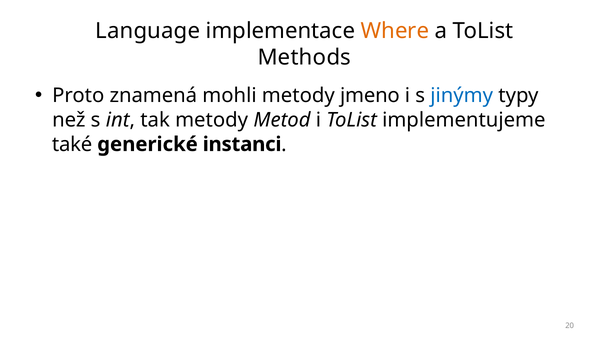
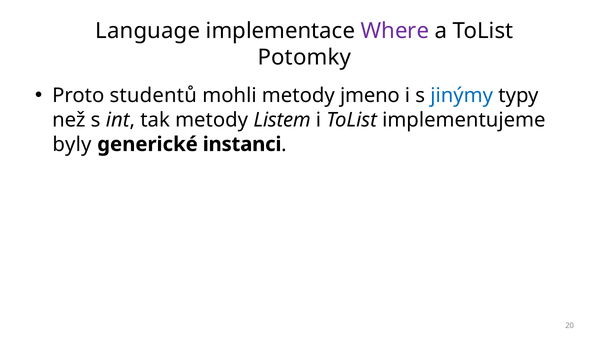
Where colour: orange -> purple
Methods: Methods -> Potomky
znamená: znamená -> studentů
Metod: Metod -> Listem
také: také -> byly
